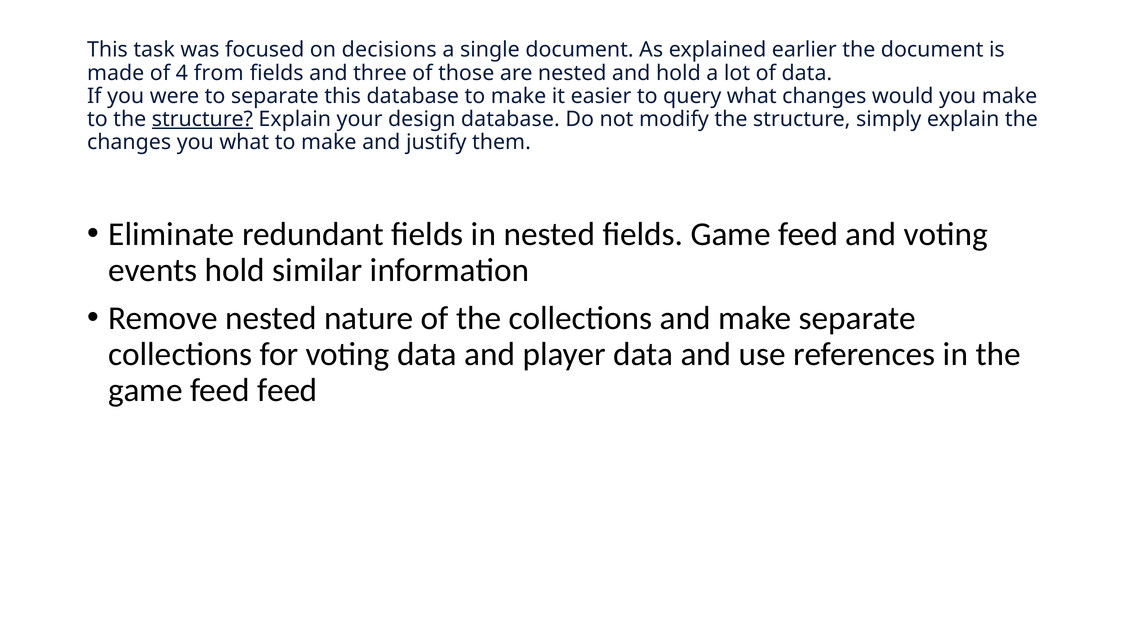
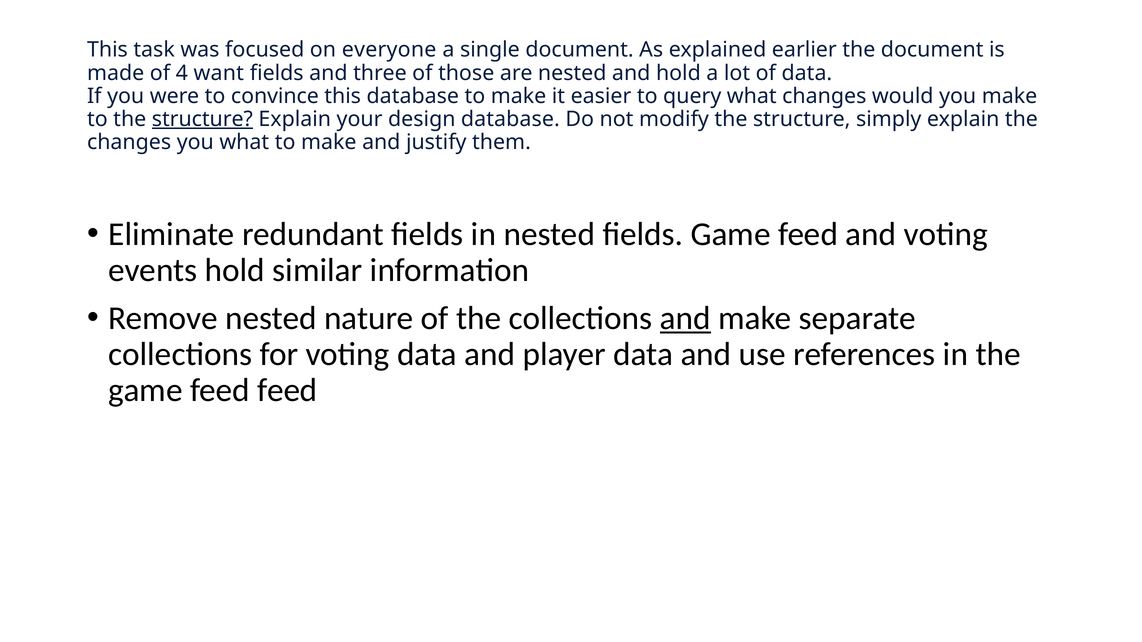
decisions: decisions -> everyone
from: from -> want
to separate: separate -> convince
and at (685, 318) underline: none -> present
